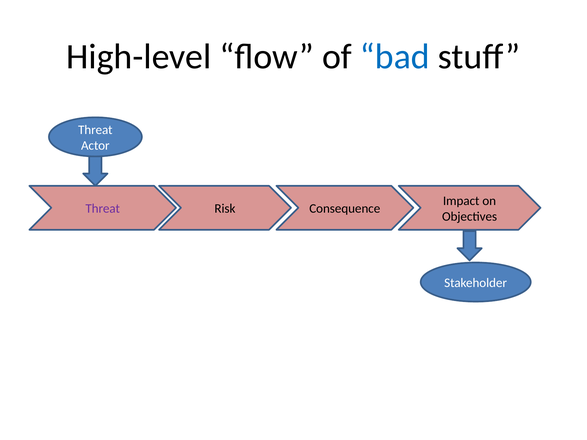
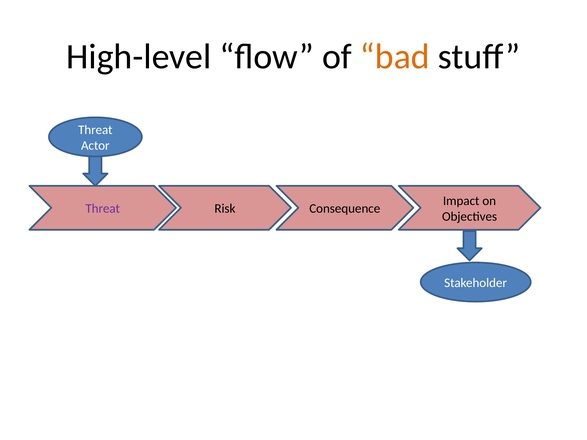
bad colour: blue -> orange
